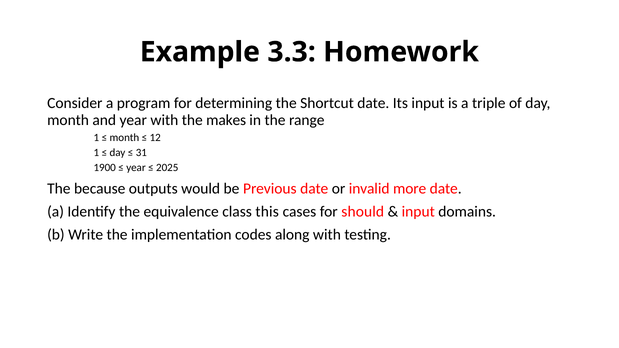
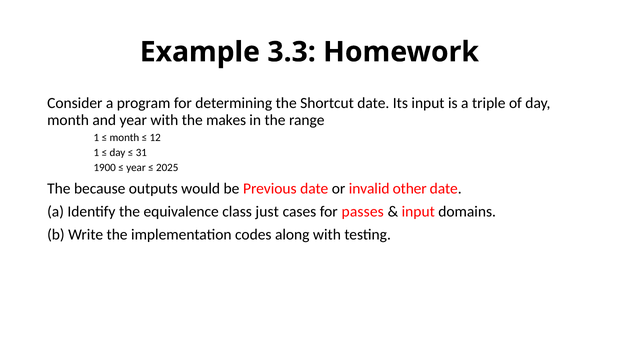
more: more -> other
this: this -> just
should: should -> passes
